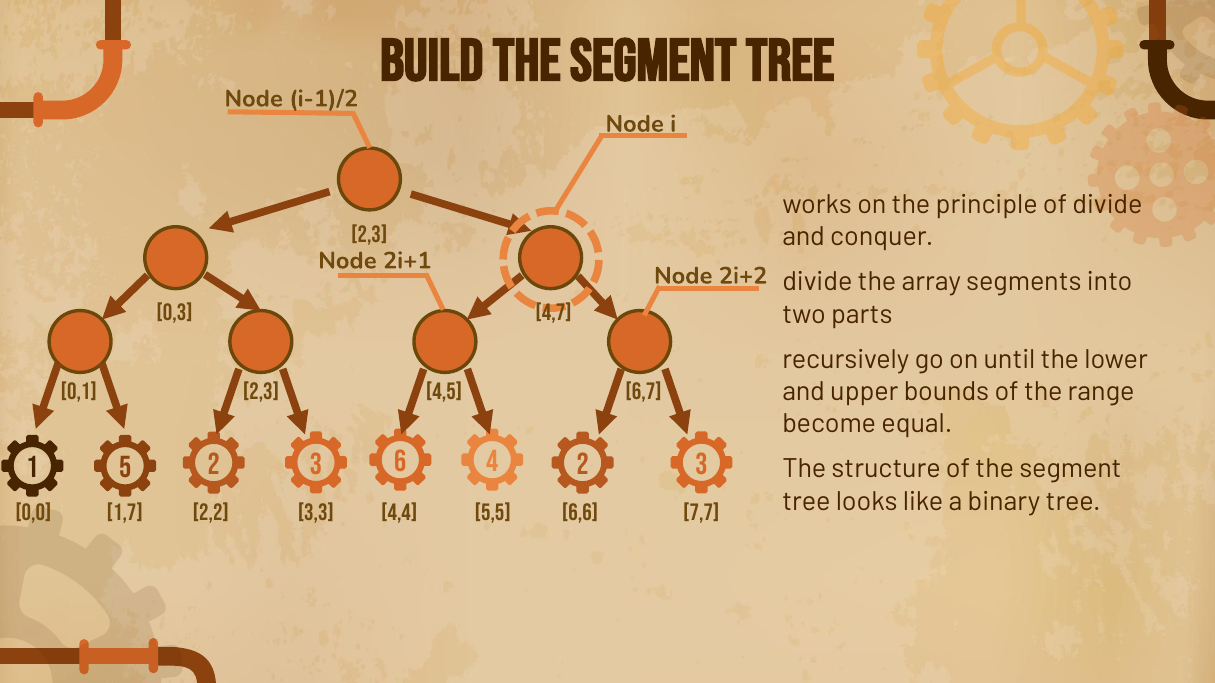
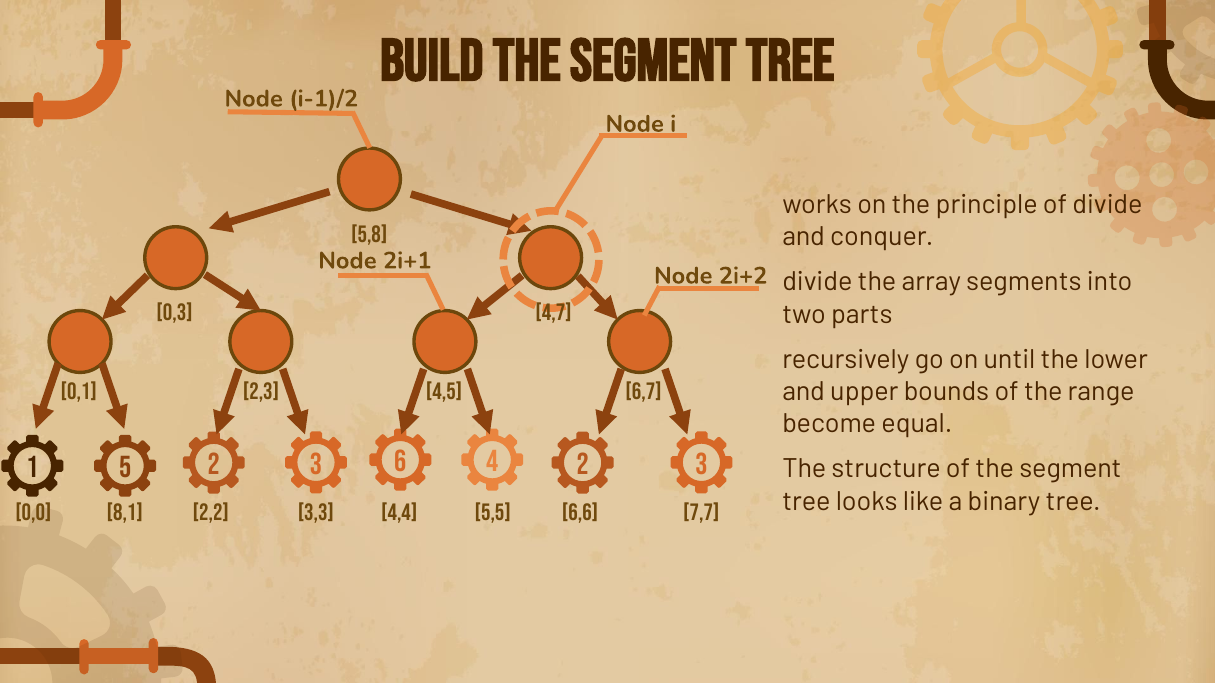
2,3 at (369, 235): 2,3 -> 5,8
1,7: 1,7 -> 8,1
